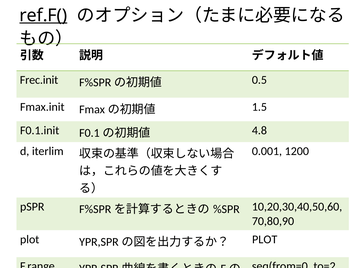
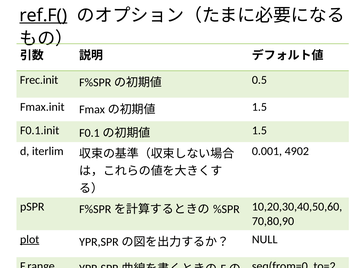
4.8 at (259, 131): 4.8 -> 1.5
1200: 1200 -> 4902
plot at (30, 240) underline: none -> present
PLOT at (265, 240): PLOT -> NULL
